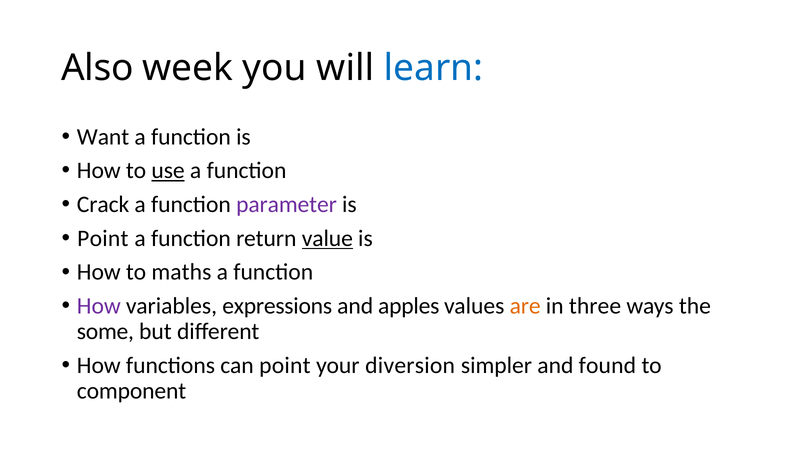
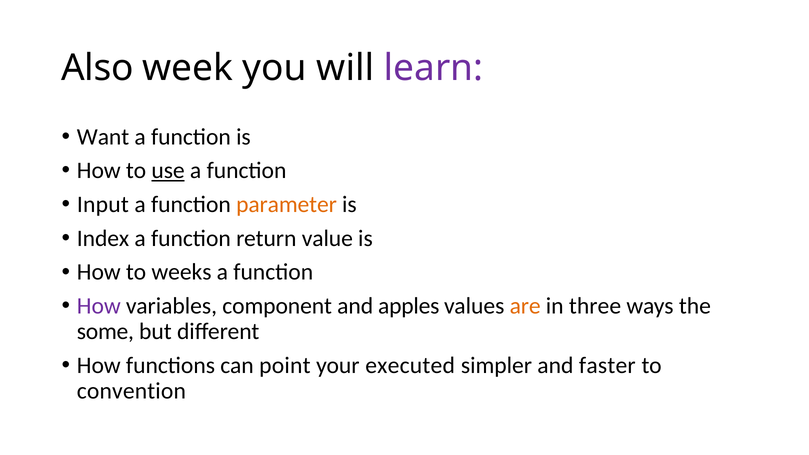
learn colour: blue -> purple
Crack: Crack -> Input
parameter colour: purple -> orange
Point at (103, 238): Point -> Index
value underline: present -> none
maths: maths -> weeks
expressions: expressions -> component
diversion: diversion -> executed
found: found -> faster
component: component -> convention
